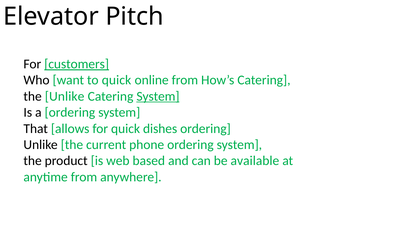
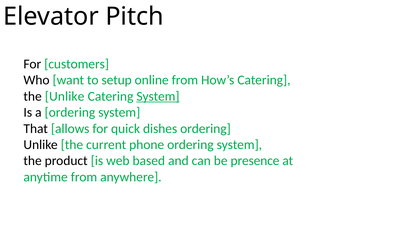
customers underline: present -> none
to quick: quick -> setup
available: available -> presence
